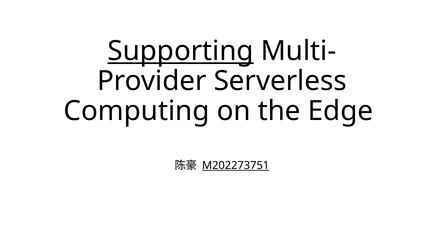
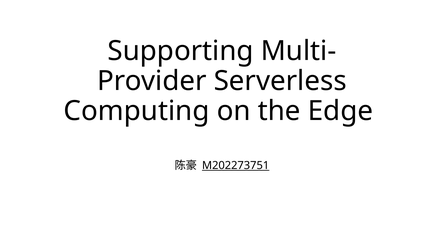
Supporting underline: present -> none
